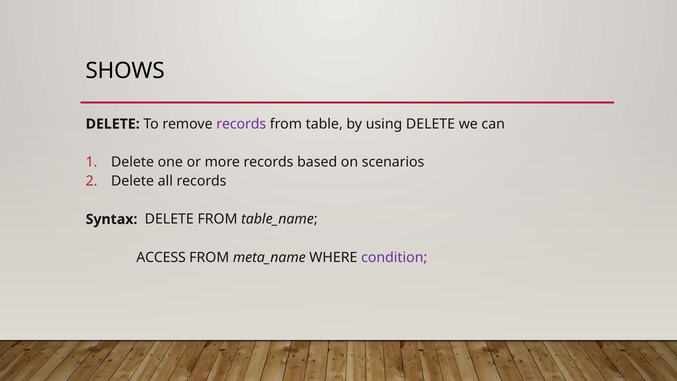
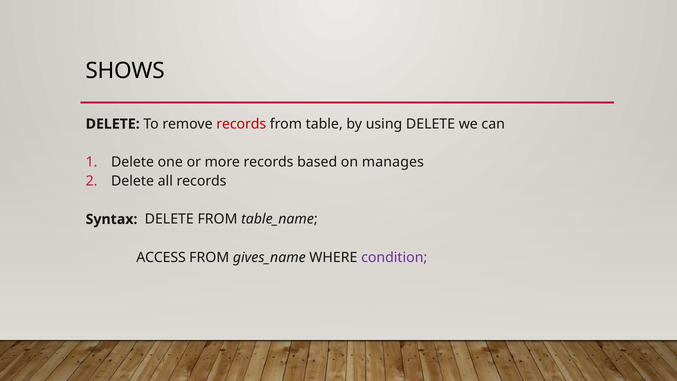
records at (241, 124) colour: purple -> red
scenarios: scenarios -> manages
meta_name: meta_name -> gives_name
